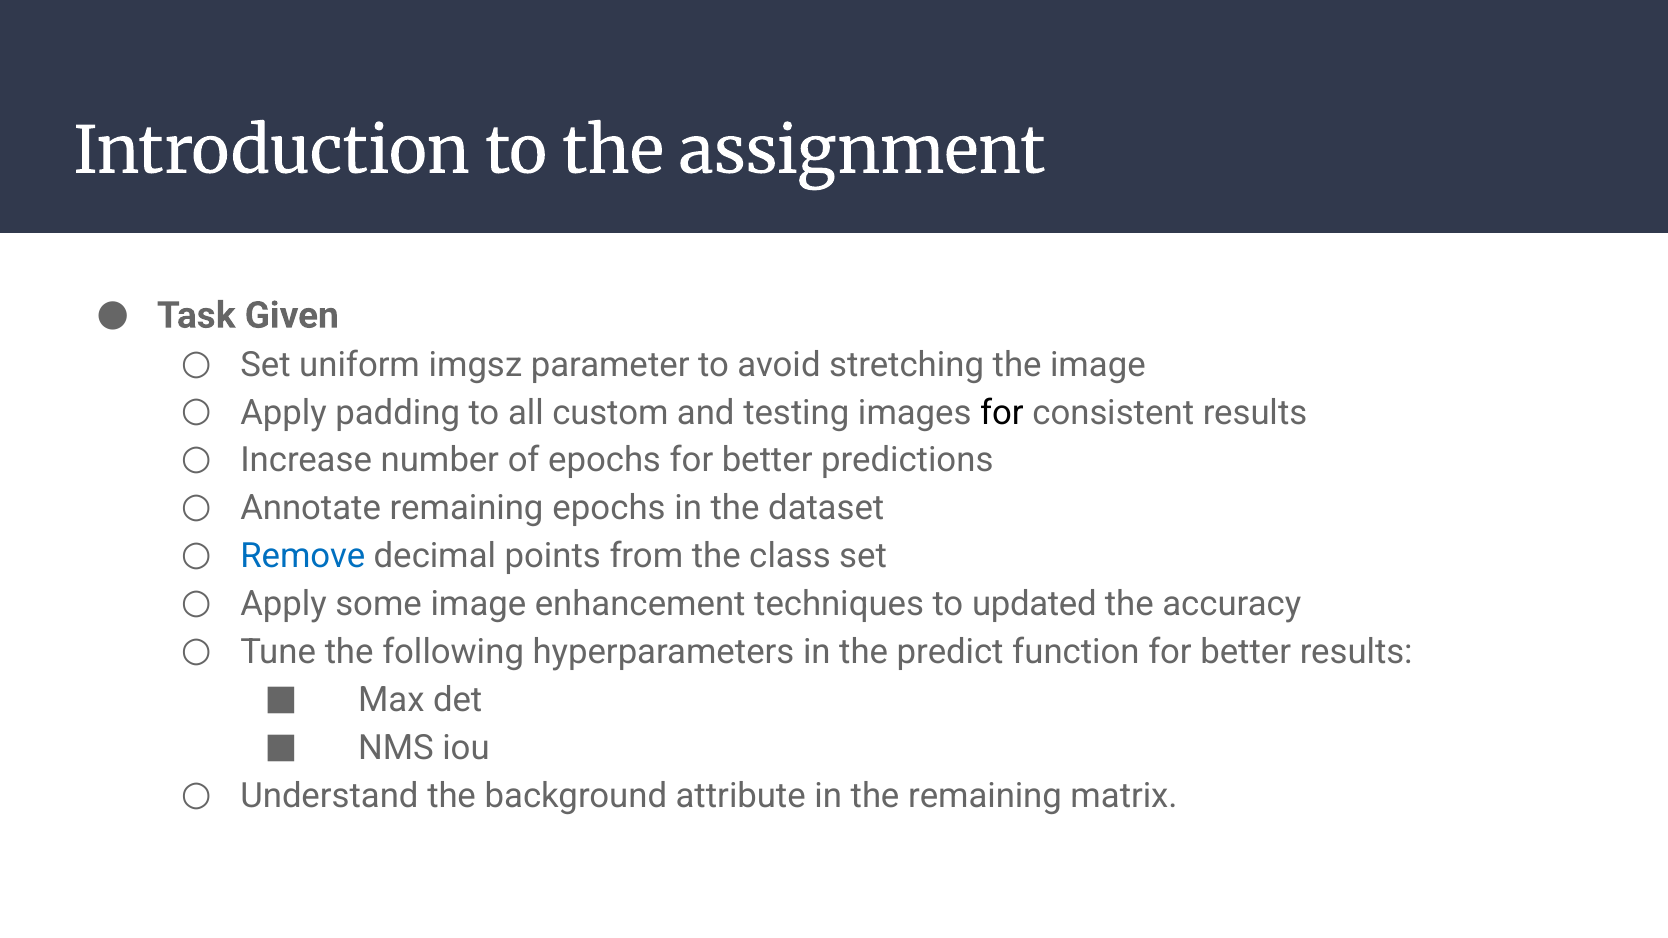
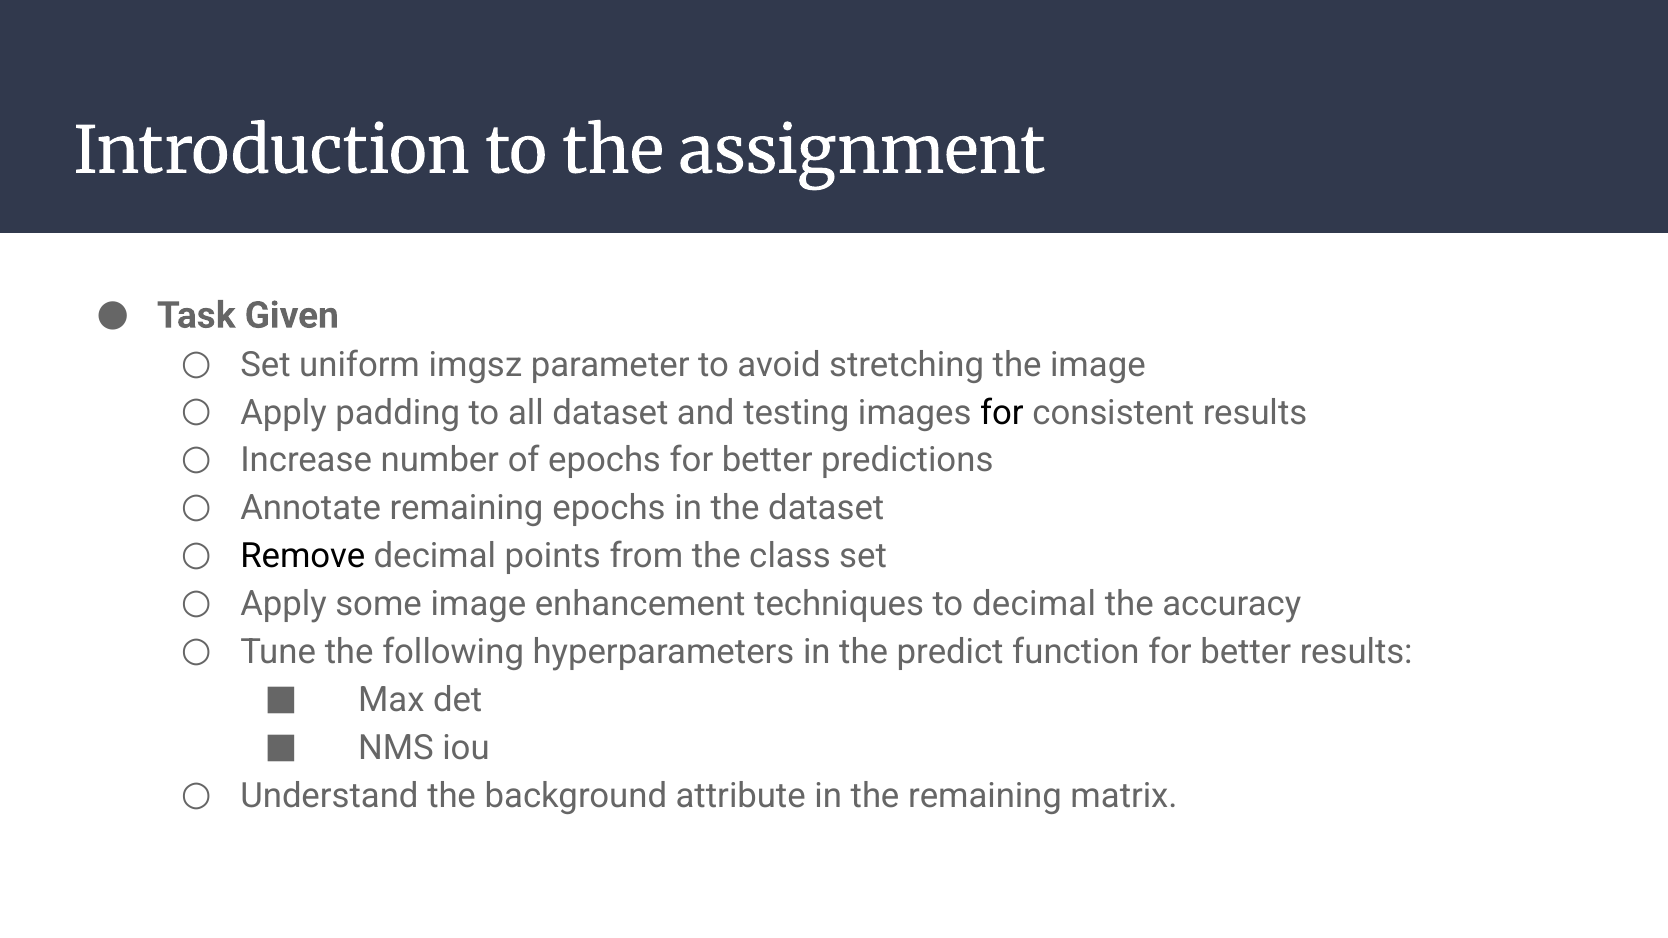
all custom: custom -> dataset
Remove colour: blue -> black
to updated: updated -> decimal
